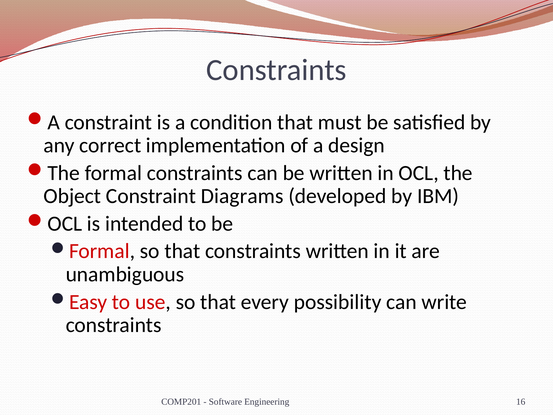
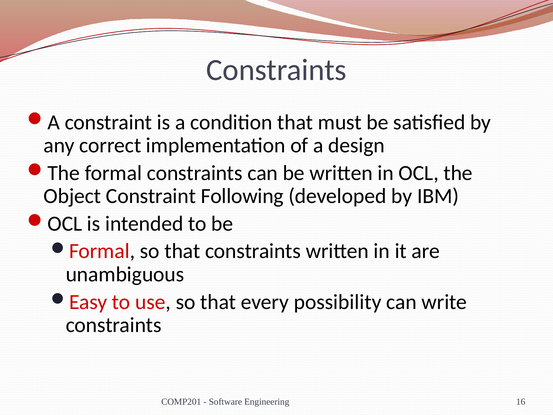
Diagrams: Diagrams -> Following
